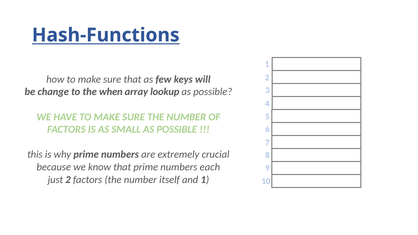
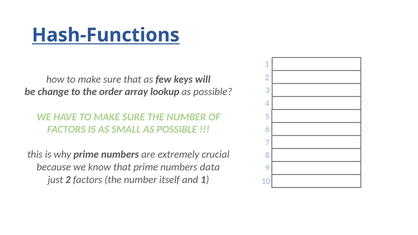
when: when -> order
each: each -> data
